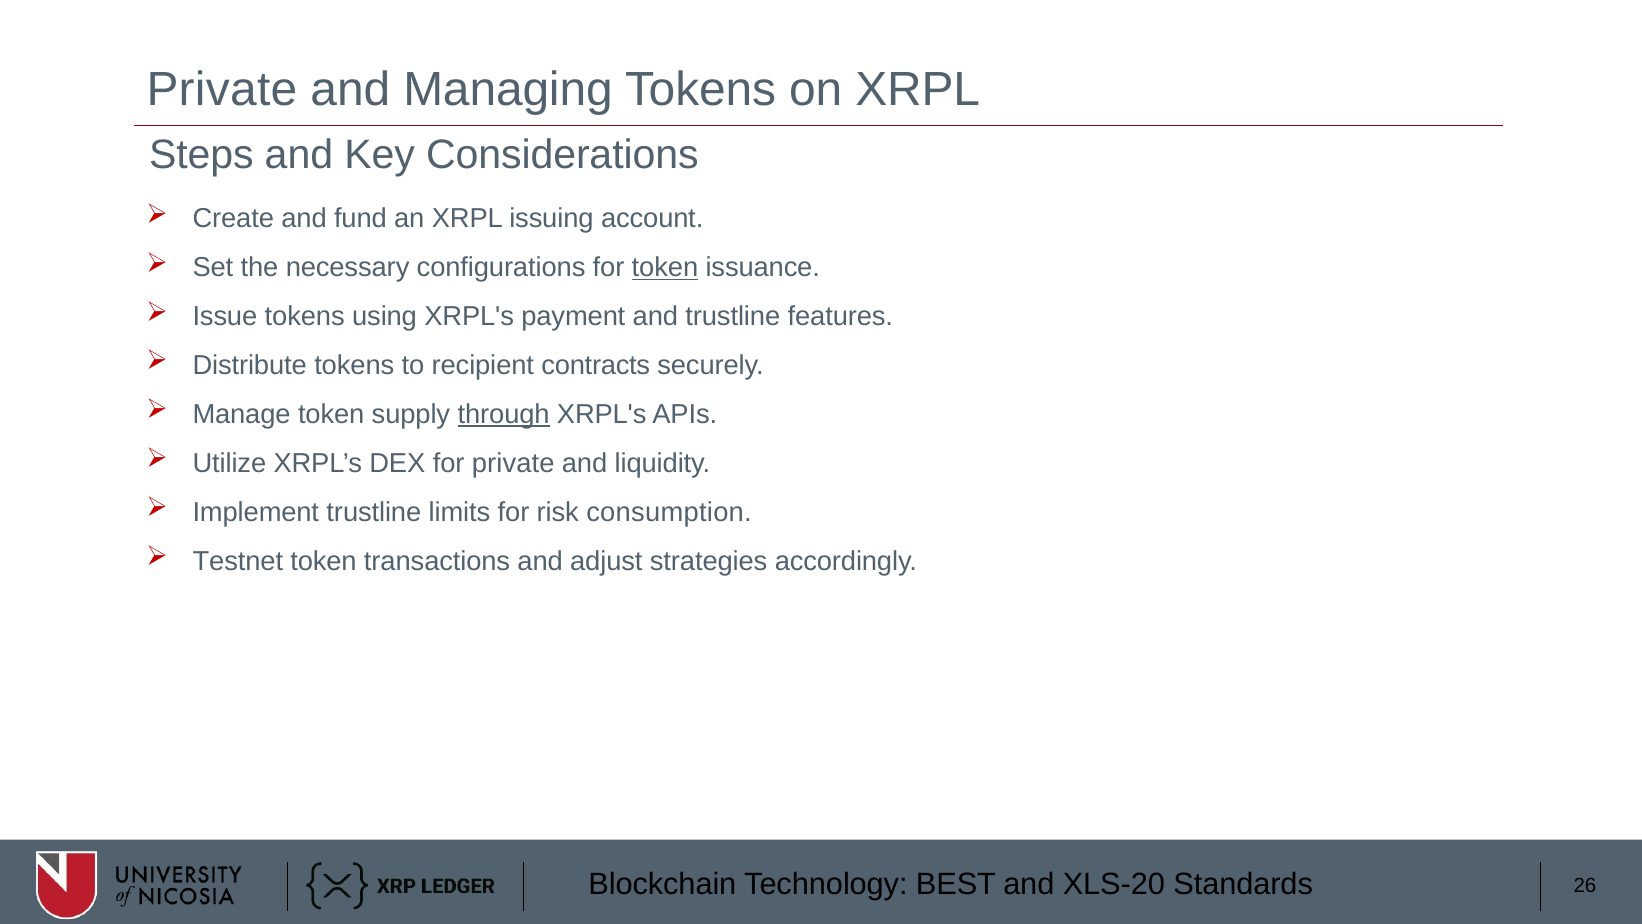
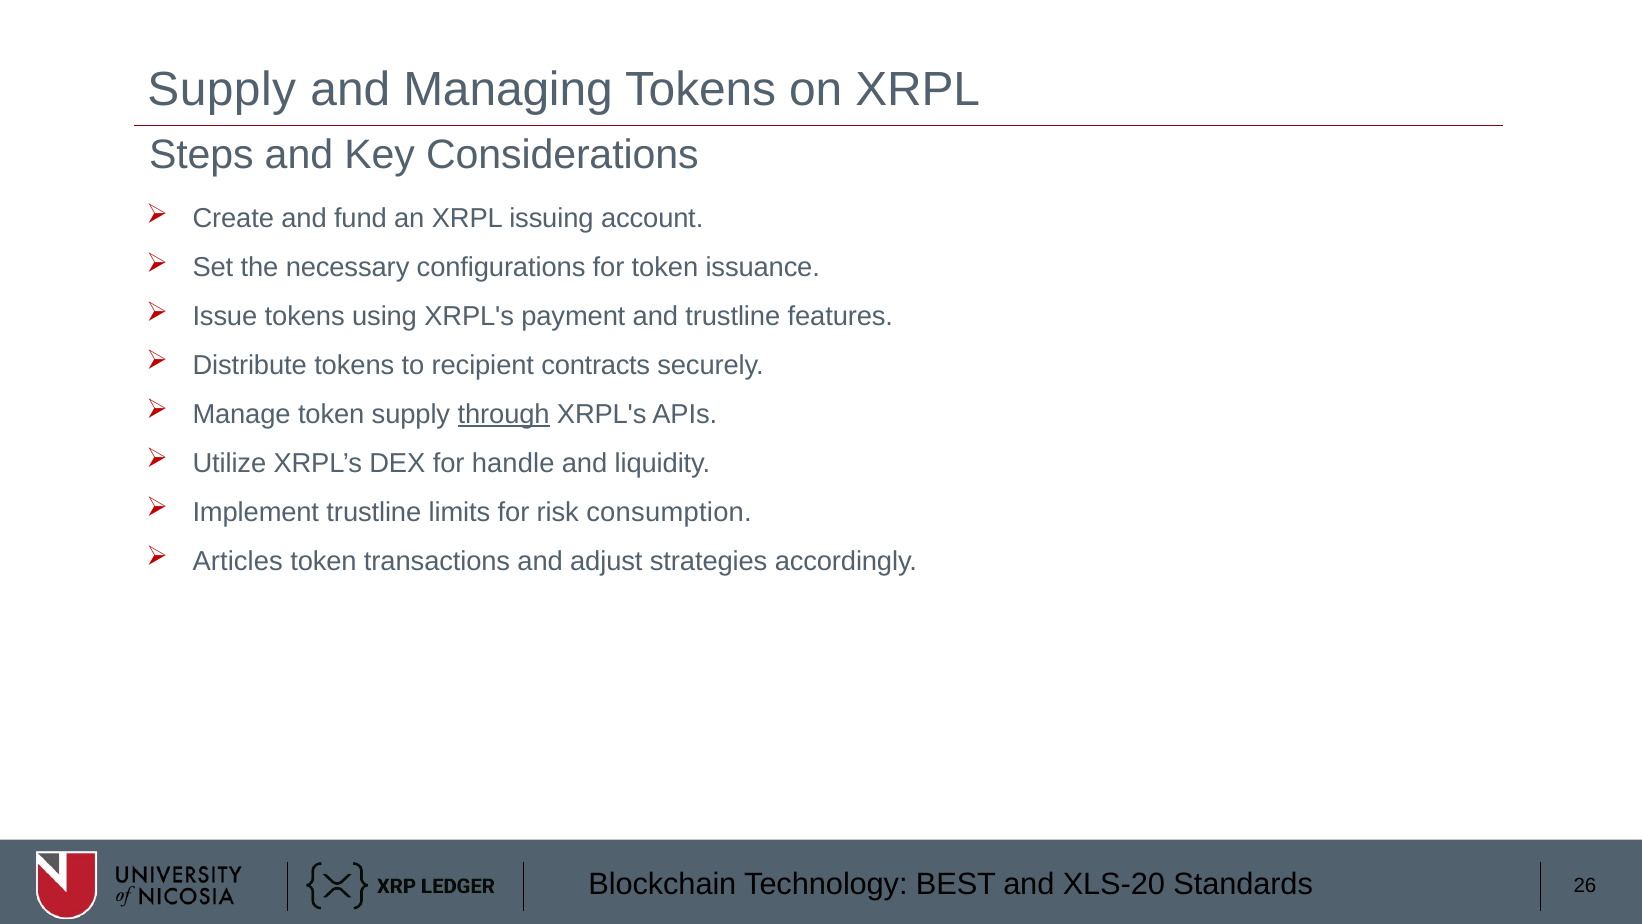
Private at (222, 89): Private -> Supply
token at (665, 267) underline: present -> none
for private: private -> handle
Testnet: Testnet -> Articles
